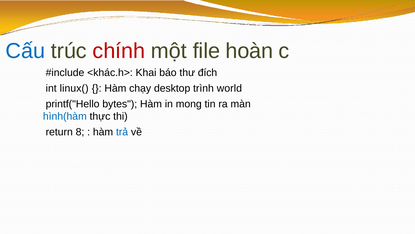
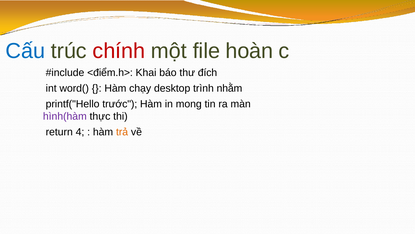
<khác.h>: <khác.h> -> <điểm.h>
linux(: linux( -> word(
world: world -> nhằm
bytes: bytes -> trước
hình(hàm colour: blue -> purple
8: 8 -> 4
trả colour: blue -> orange
